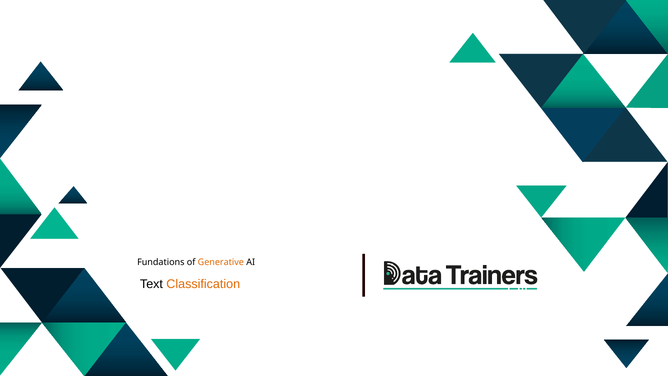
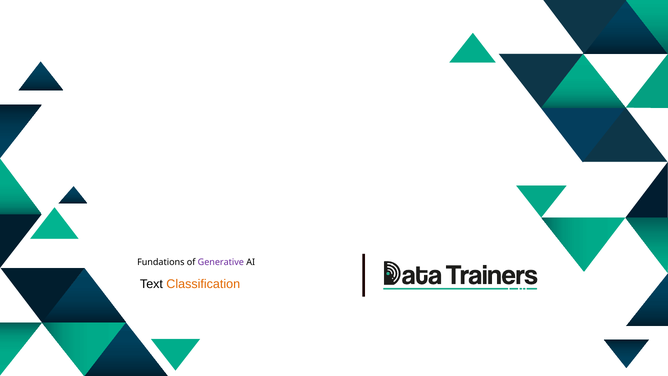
Generative colour: orange -> purple
